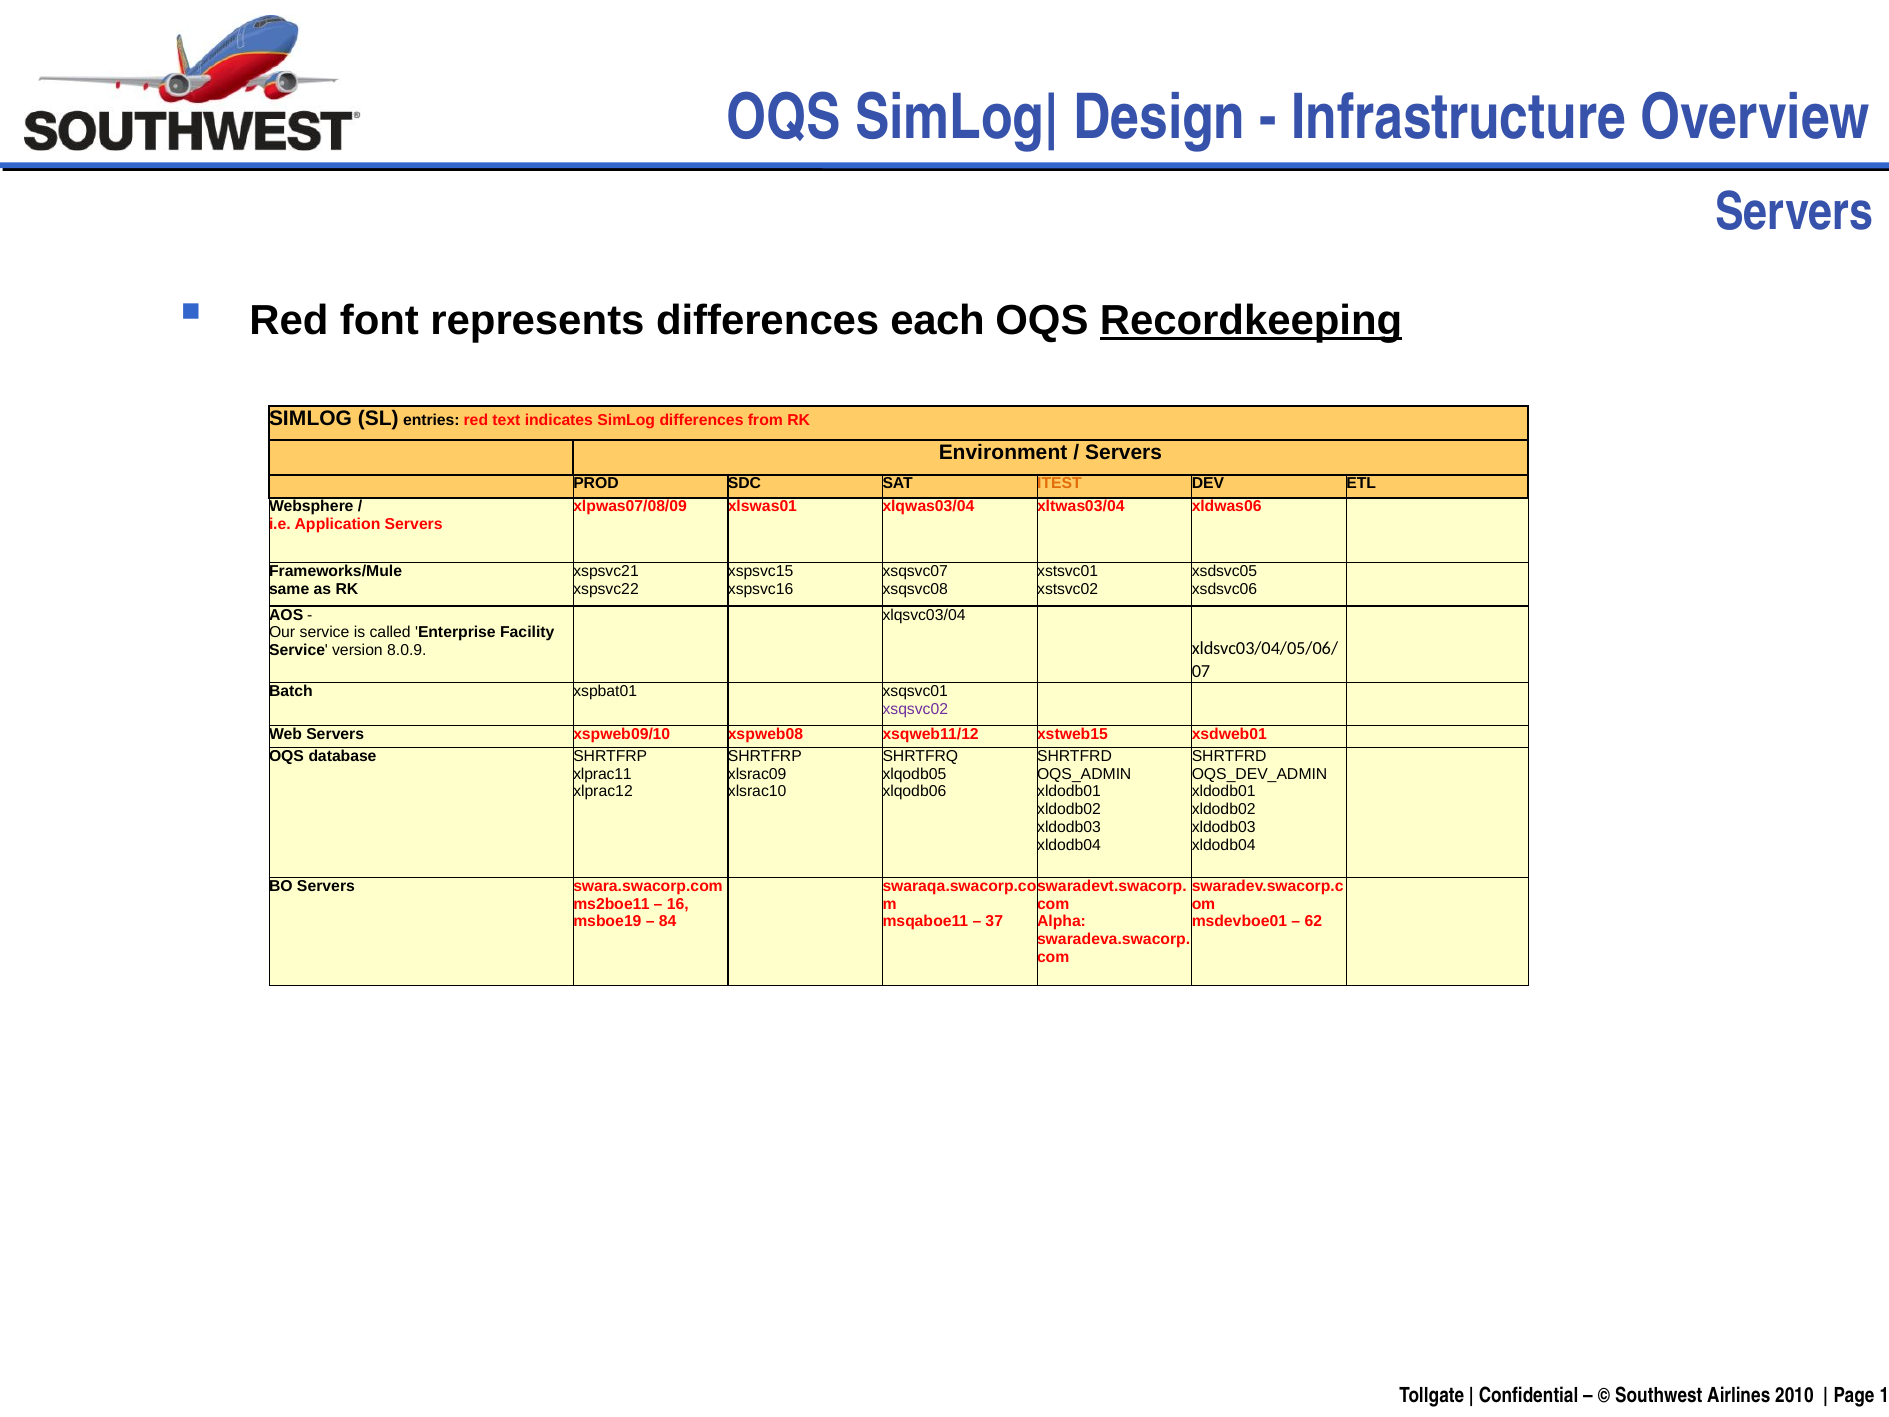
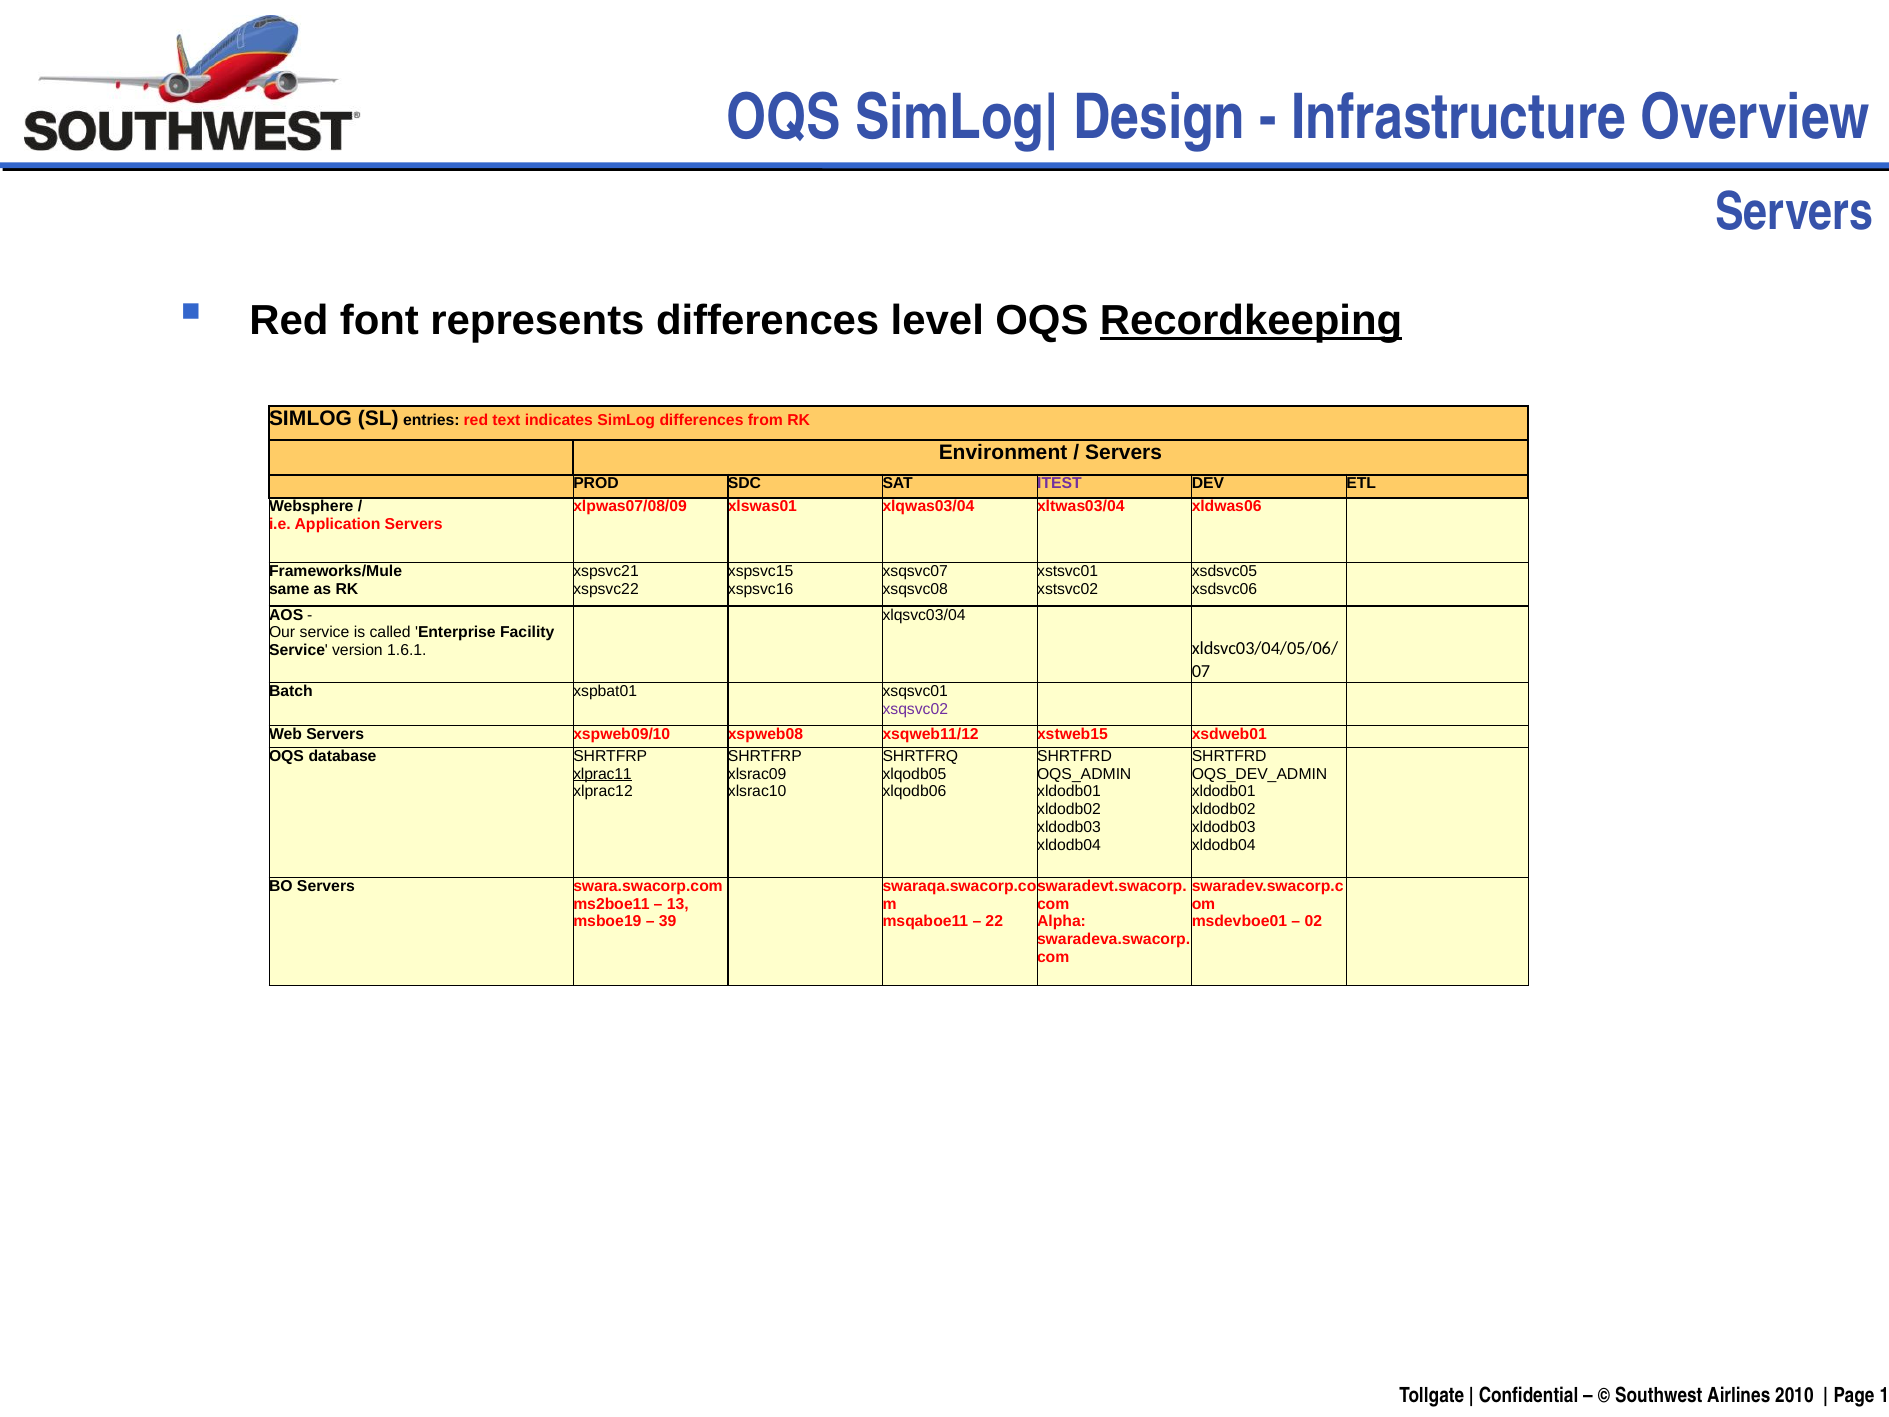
each: each -> level
ITEST colour: orange -> purple
8.0.9: 8.0.9 -> 1.6.1
xlprac11 underline: none -> present
16 at (678, 904): 16 -> 13
84: 84 -> 39
37: 37 -> 22
62: 62 -> 02
